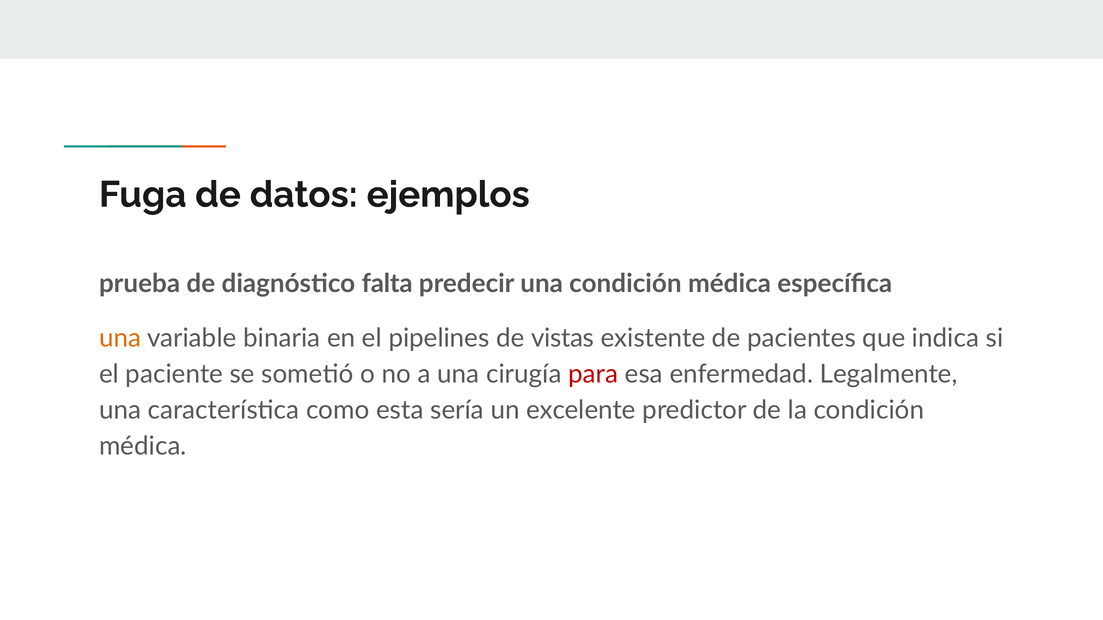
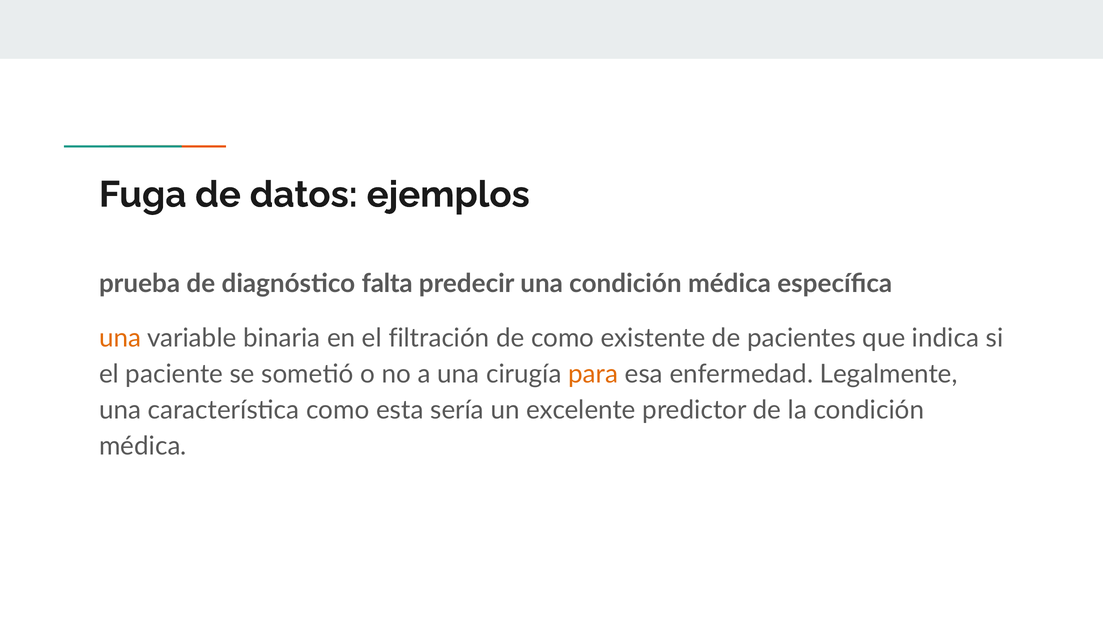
pipelines: pipelines -> filtración
de vistas: vistas -> como
para colour: red -> orange
